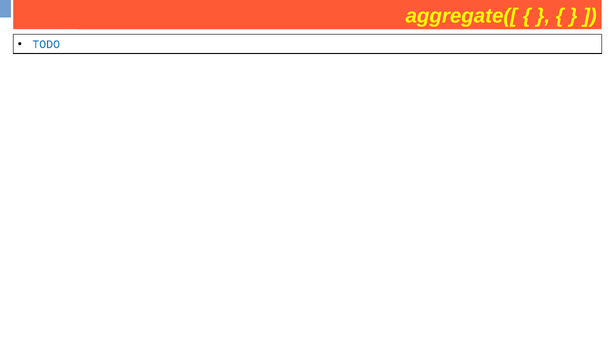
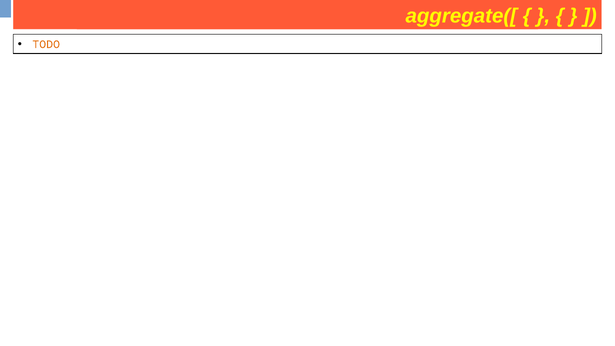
TODO colour: blue -> orange
